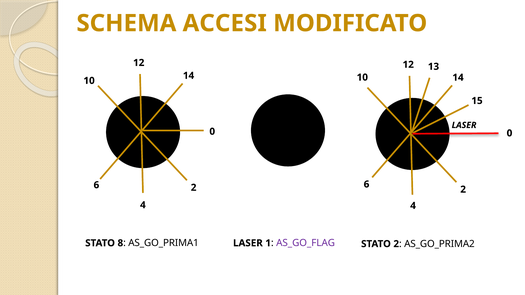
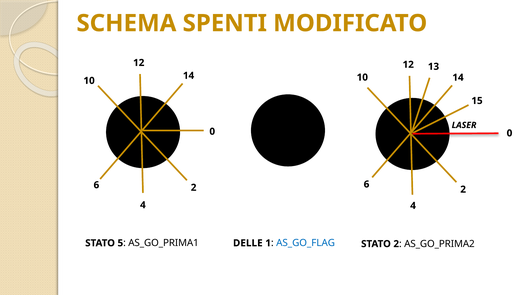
ACCESI: ACCESI -> SPENTI
8: 8 -> 5
LASER at (248, 243): LASER -> DELLE
AS_GO_FLAG colour: purple -> blue
